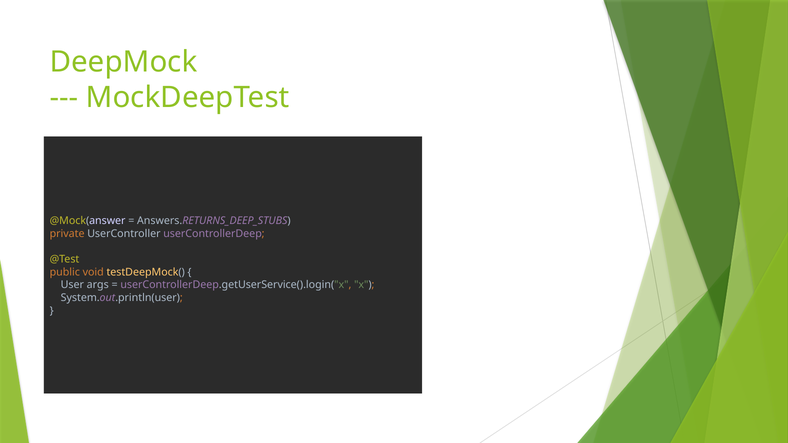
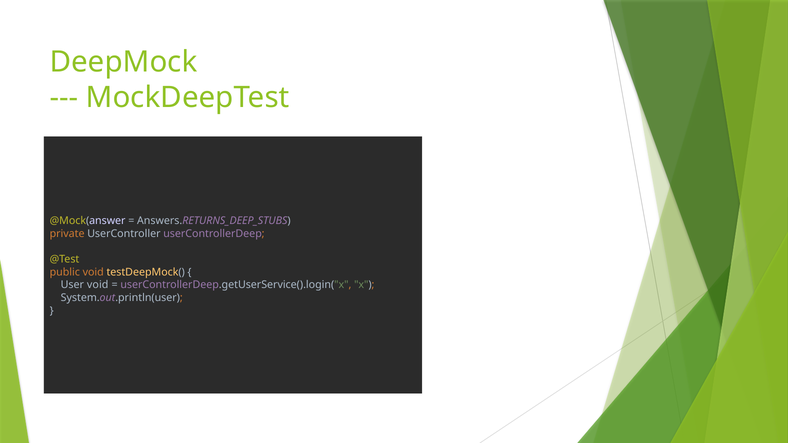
User args: args -> void
